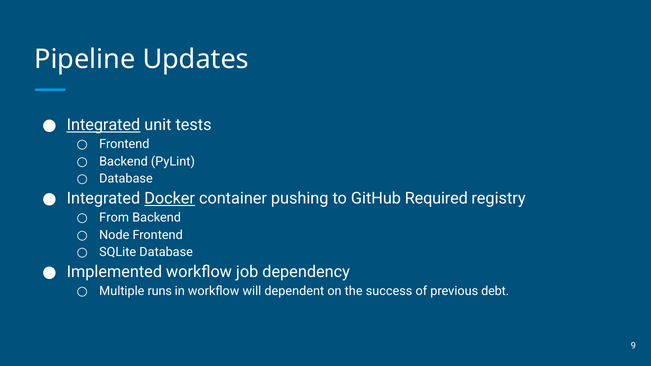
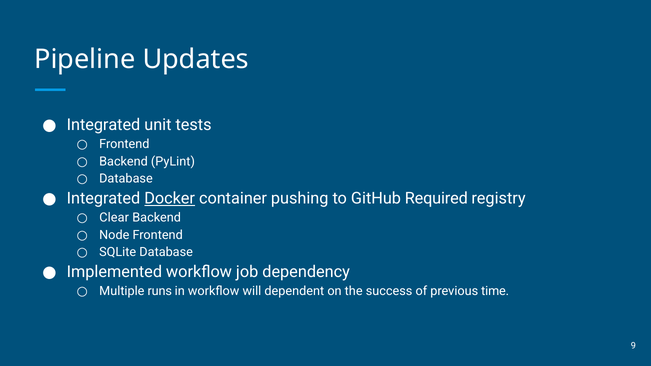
Integrated at (103, 125) underline: present -> none
From: From -> Clear
debt: debt -> time
